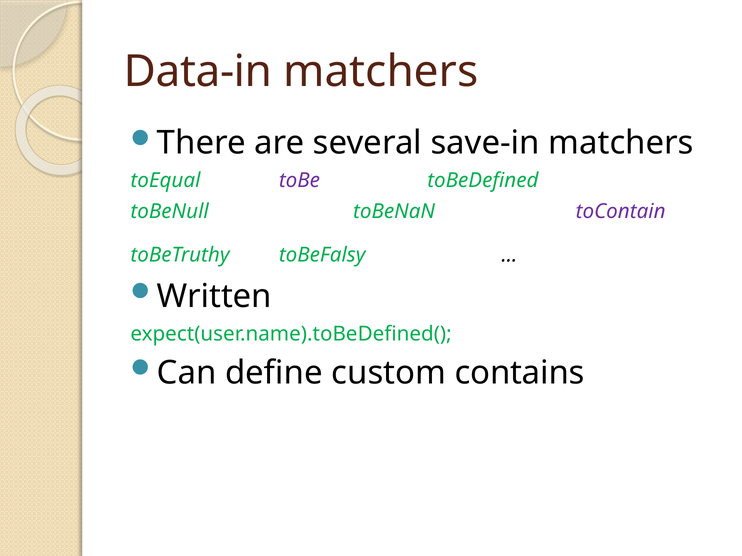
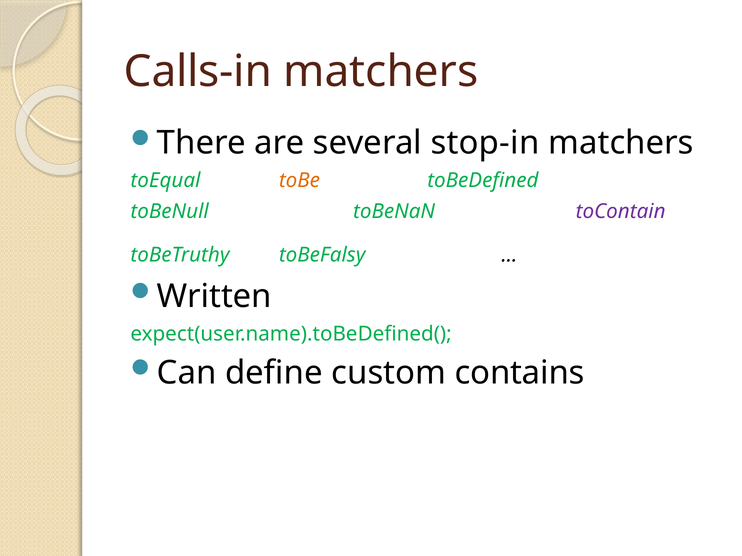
Data-in: Data-in -> Calls-in
save-in: save-in -> stop-in
toBe colour: purple -> orange
